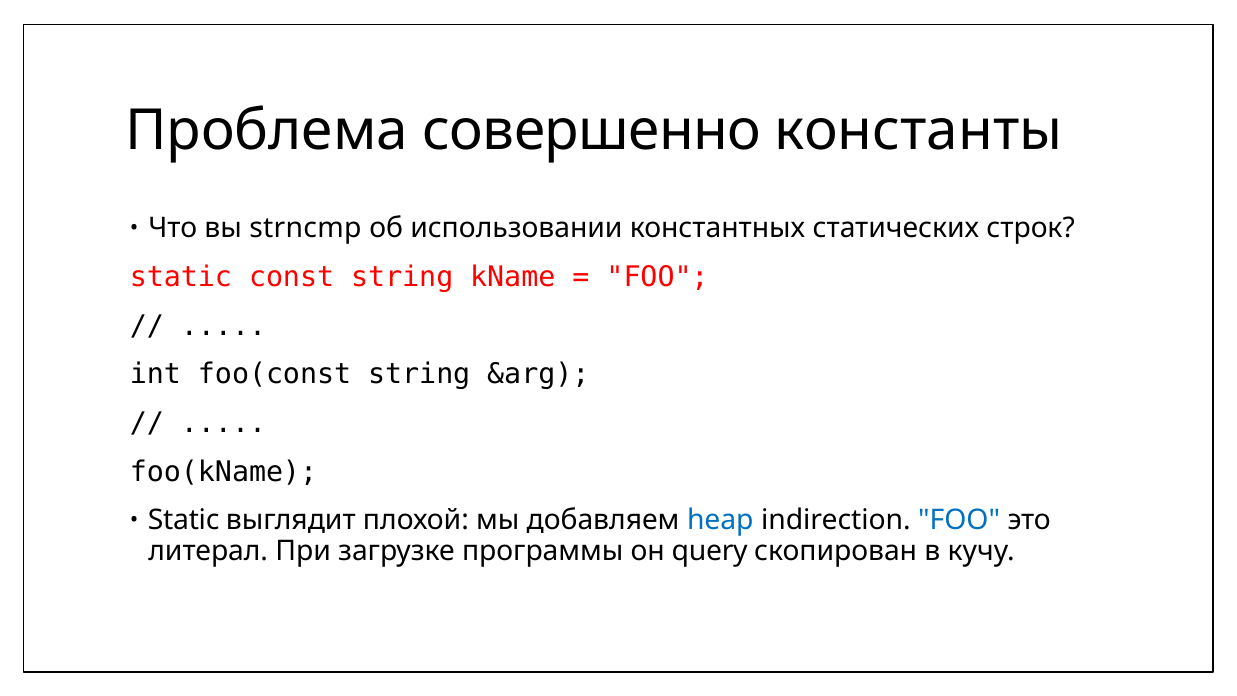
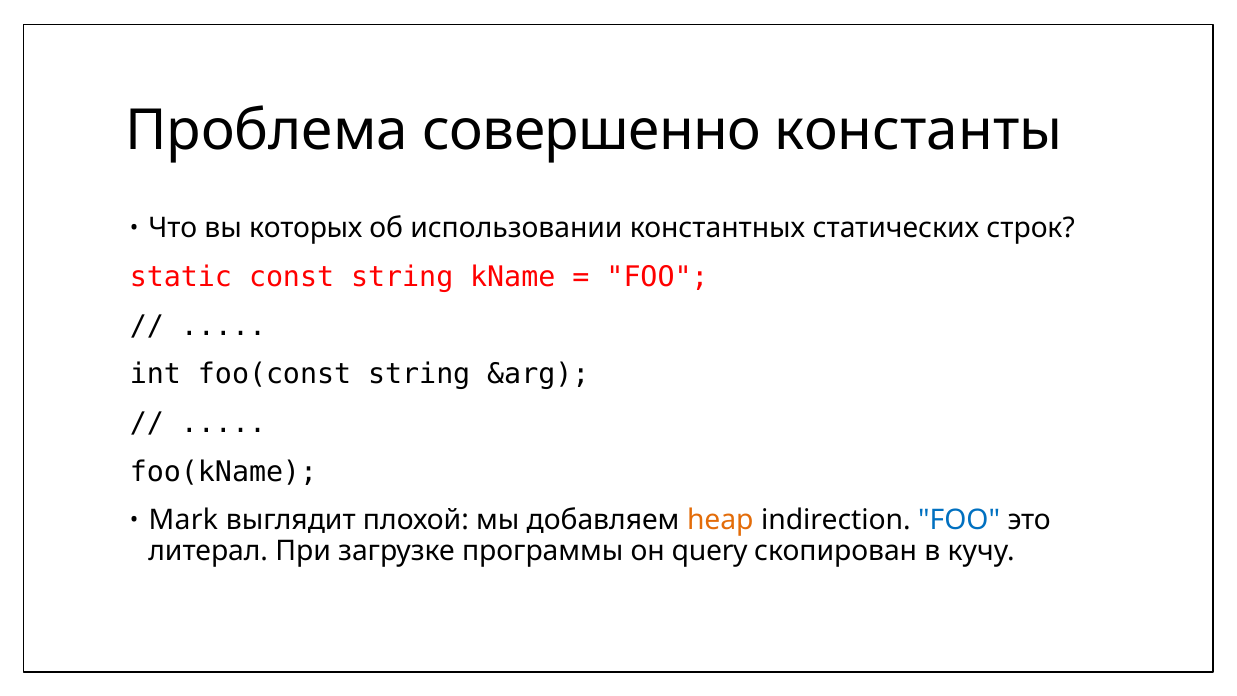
strncmp: strncmp -> которых
Static at (184, 520): Static -> Mark
heap colour: blue -> orange
